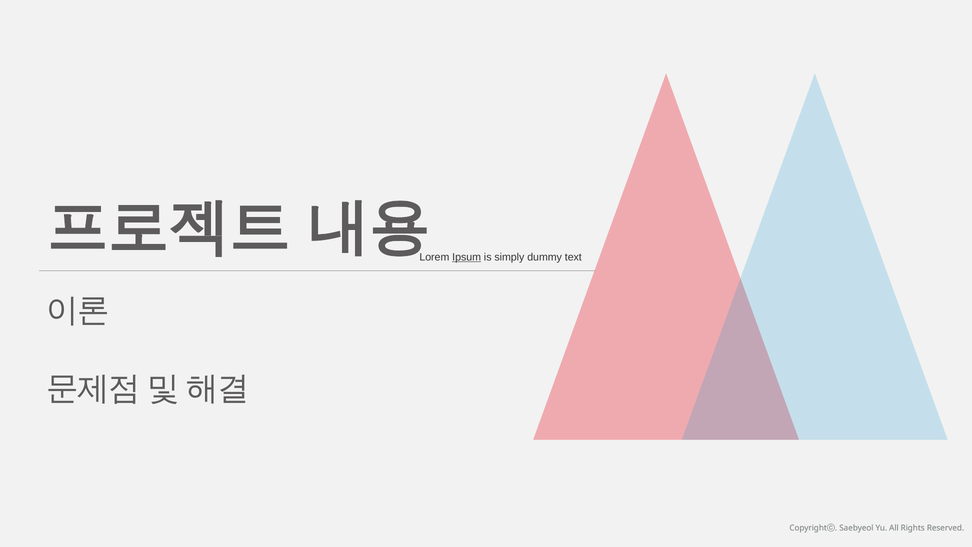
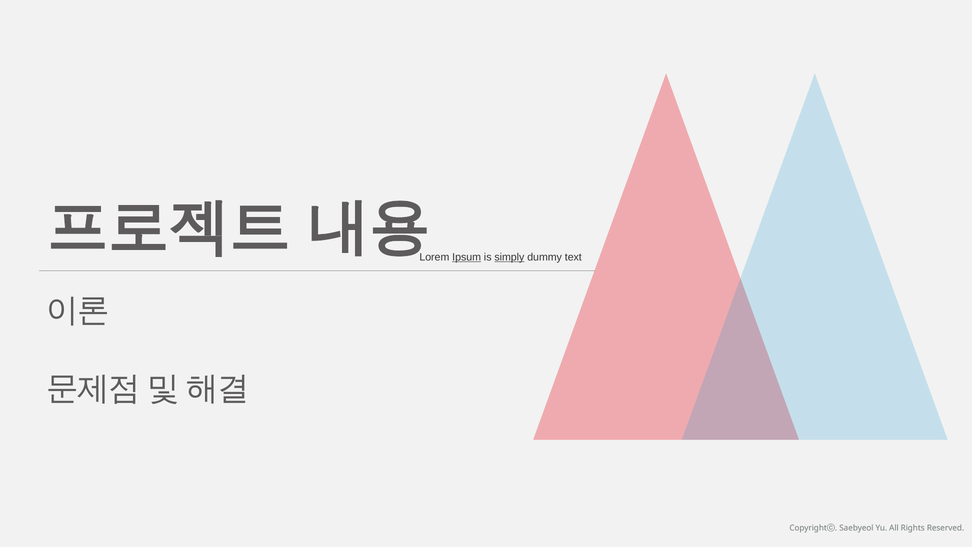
simply underline: none -> present
